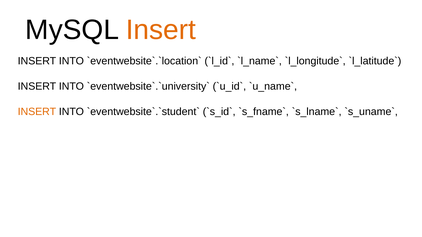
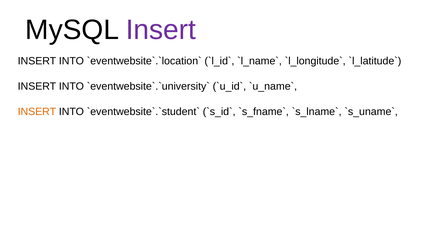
Insert at (161, 30) colour: orange -> purple
